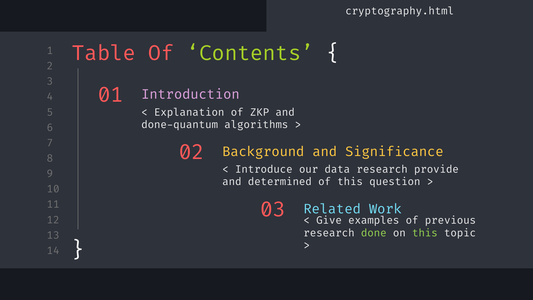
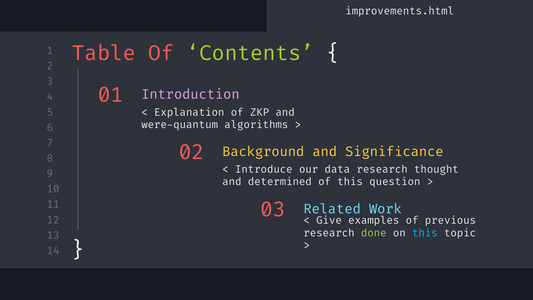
cryptography.html: cryptography.html -> improvements.html
done-quantum: done-quantum -> were-quantum
provide: provide -> thought
this at (425, 233) colour: light green -> light blue
